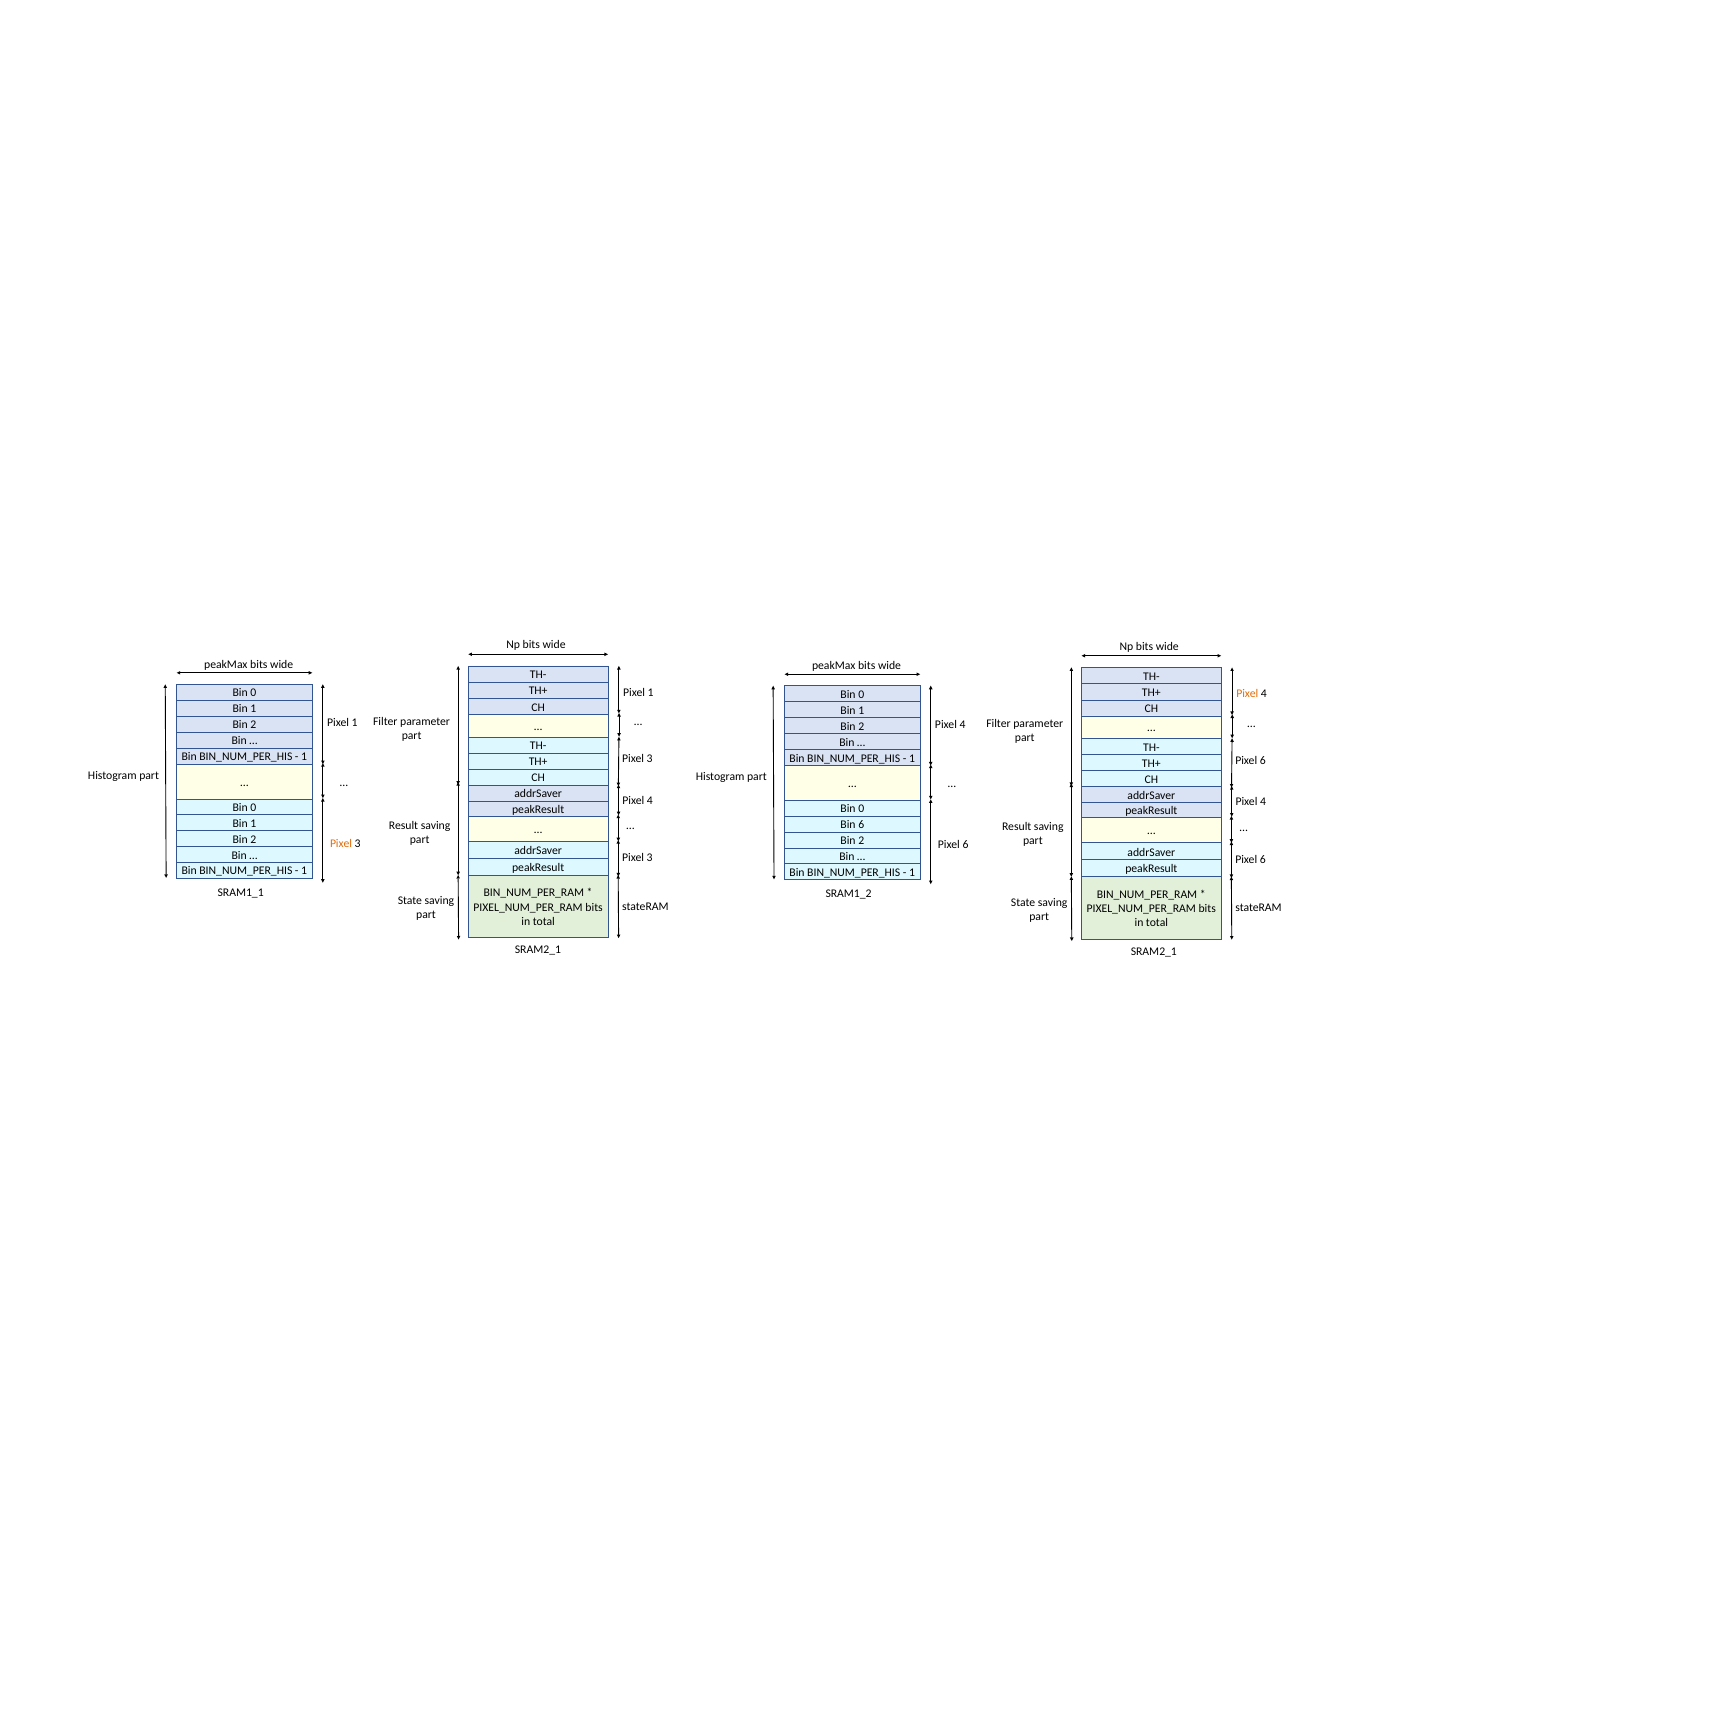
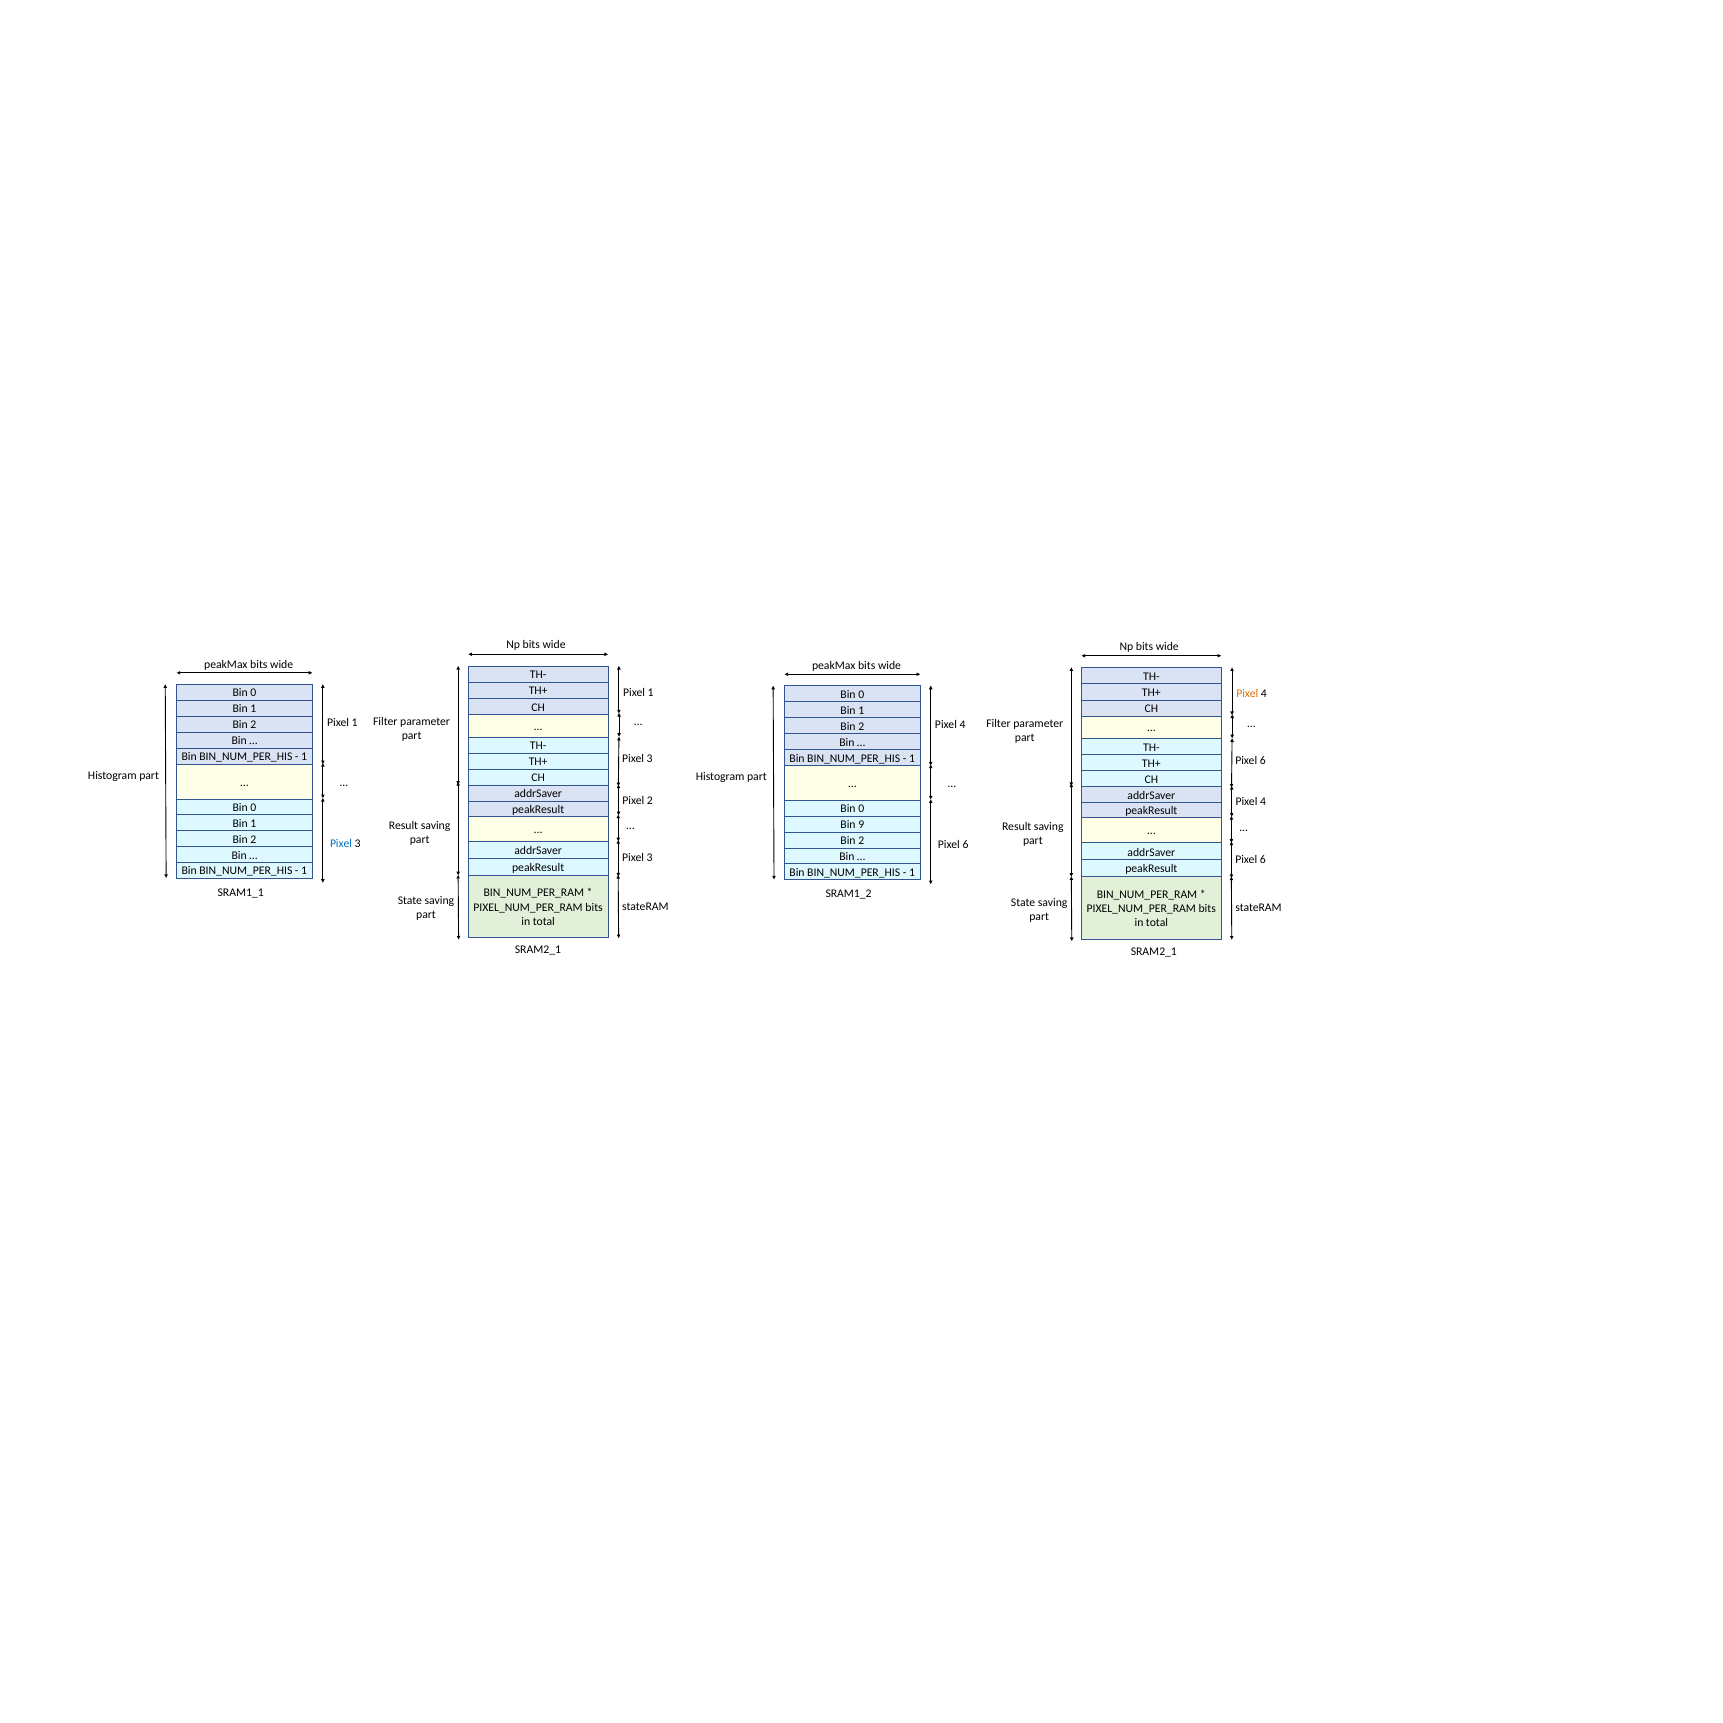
4 at (650, 801): 4 -> 2
Bin 6: 6 -> 9
Pixel at (341, 844) colour: orange -> blue
